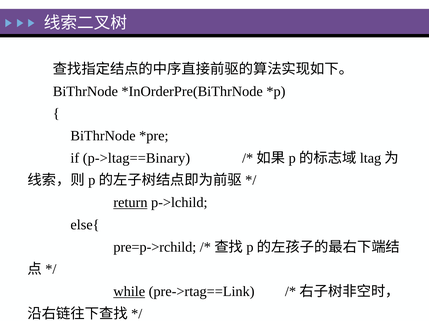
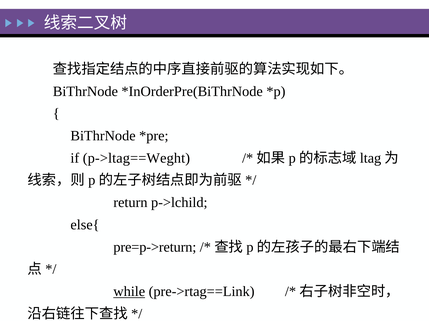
p->ltag==Binary: p->ltag==Binary -> p->ltag==Weght
return at (130, 203) underline: present -> none
pre=p->rchild: pre=p->rchild -> pre=p->return
